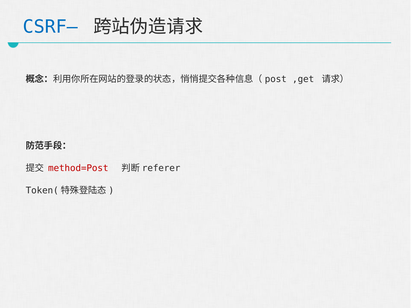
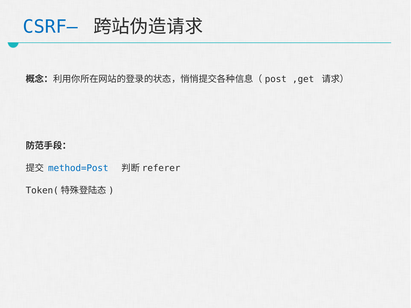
method=Post colour: red -> blue
